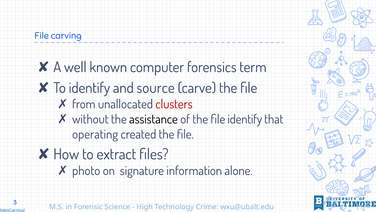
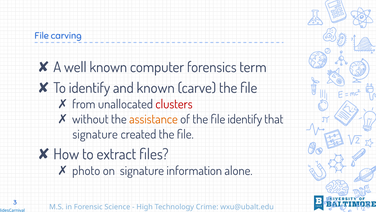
and source: source -> known
assistance colour: black -> orange
operating at (95, 134): operating -> signature
